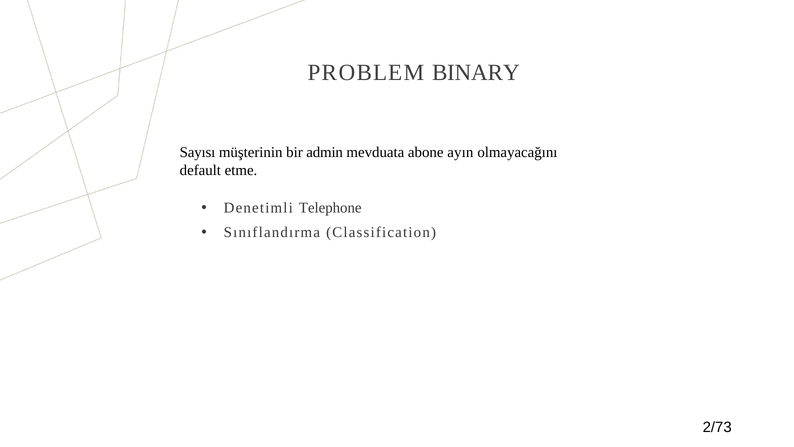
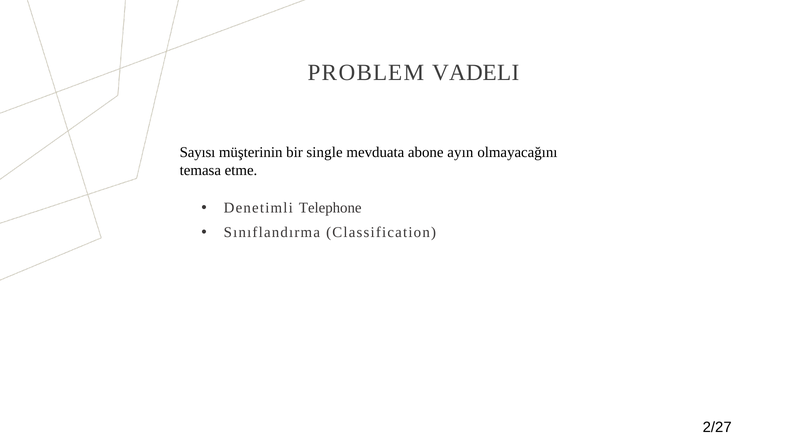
BINARY: BINARY -> VADELI
admin: admin -> single
default: default -> temasa
2/73: 2/73 -> 2/27
